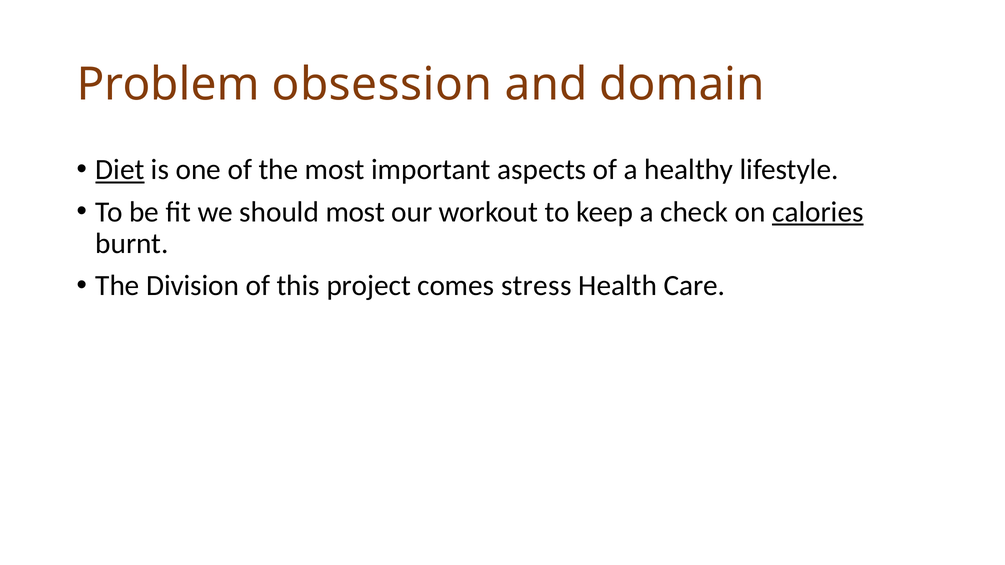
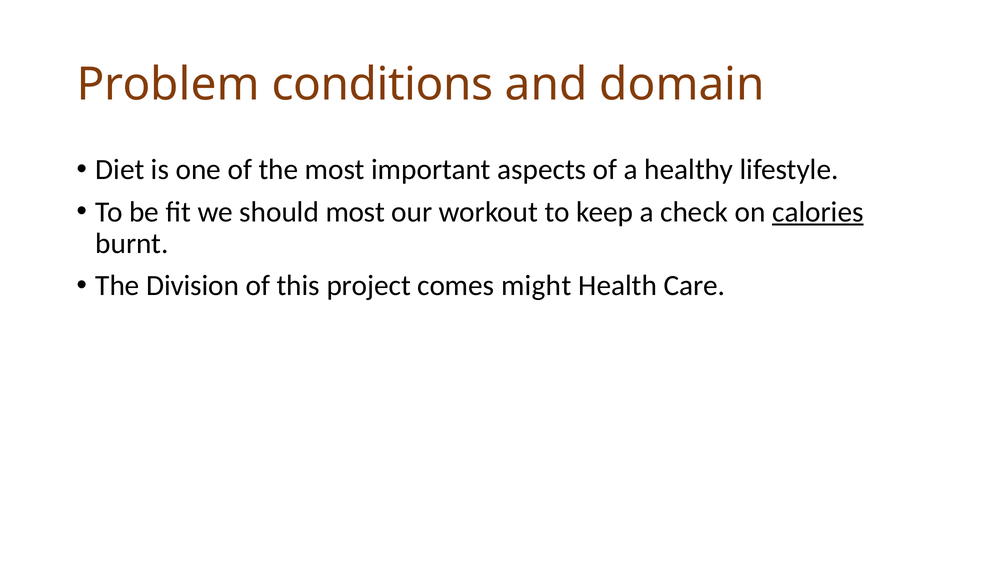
obsession: obsession -> conditions
Diet underline: present -> none
stress: stress -> might
